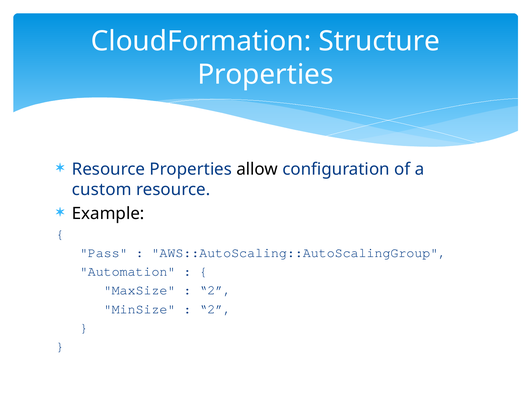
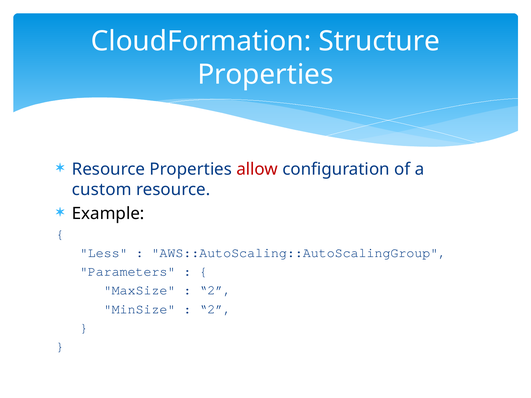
allow colour: black -> red
Pass: Pass -> Less
Automation: Automation -> Parameters
